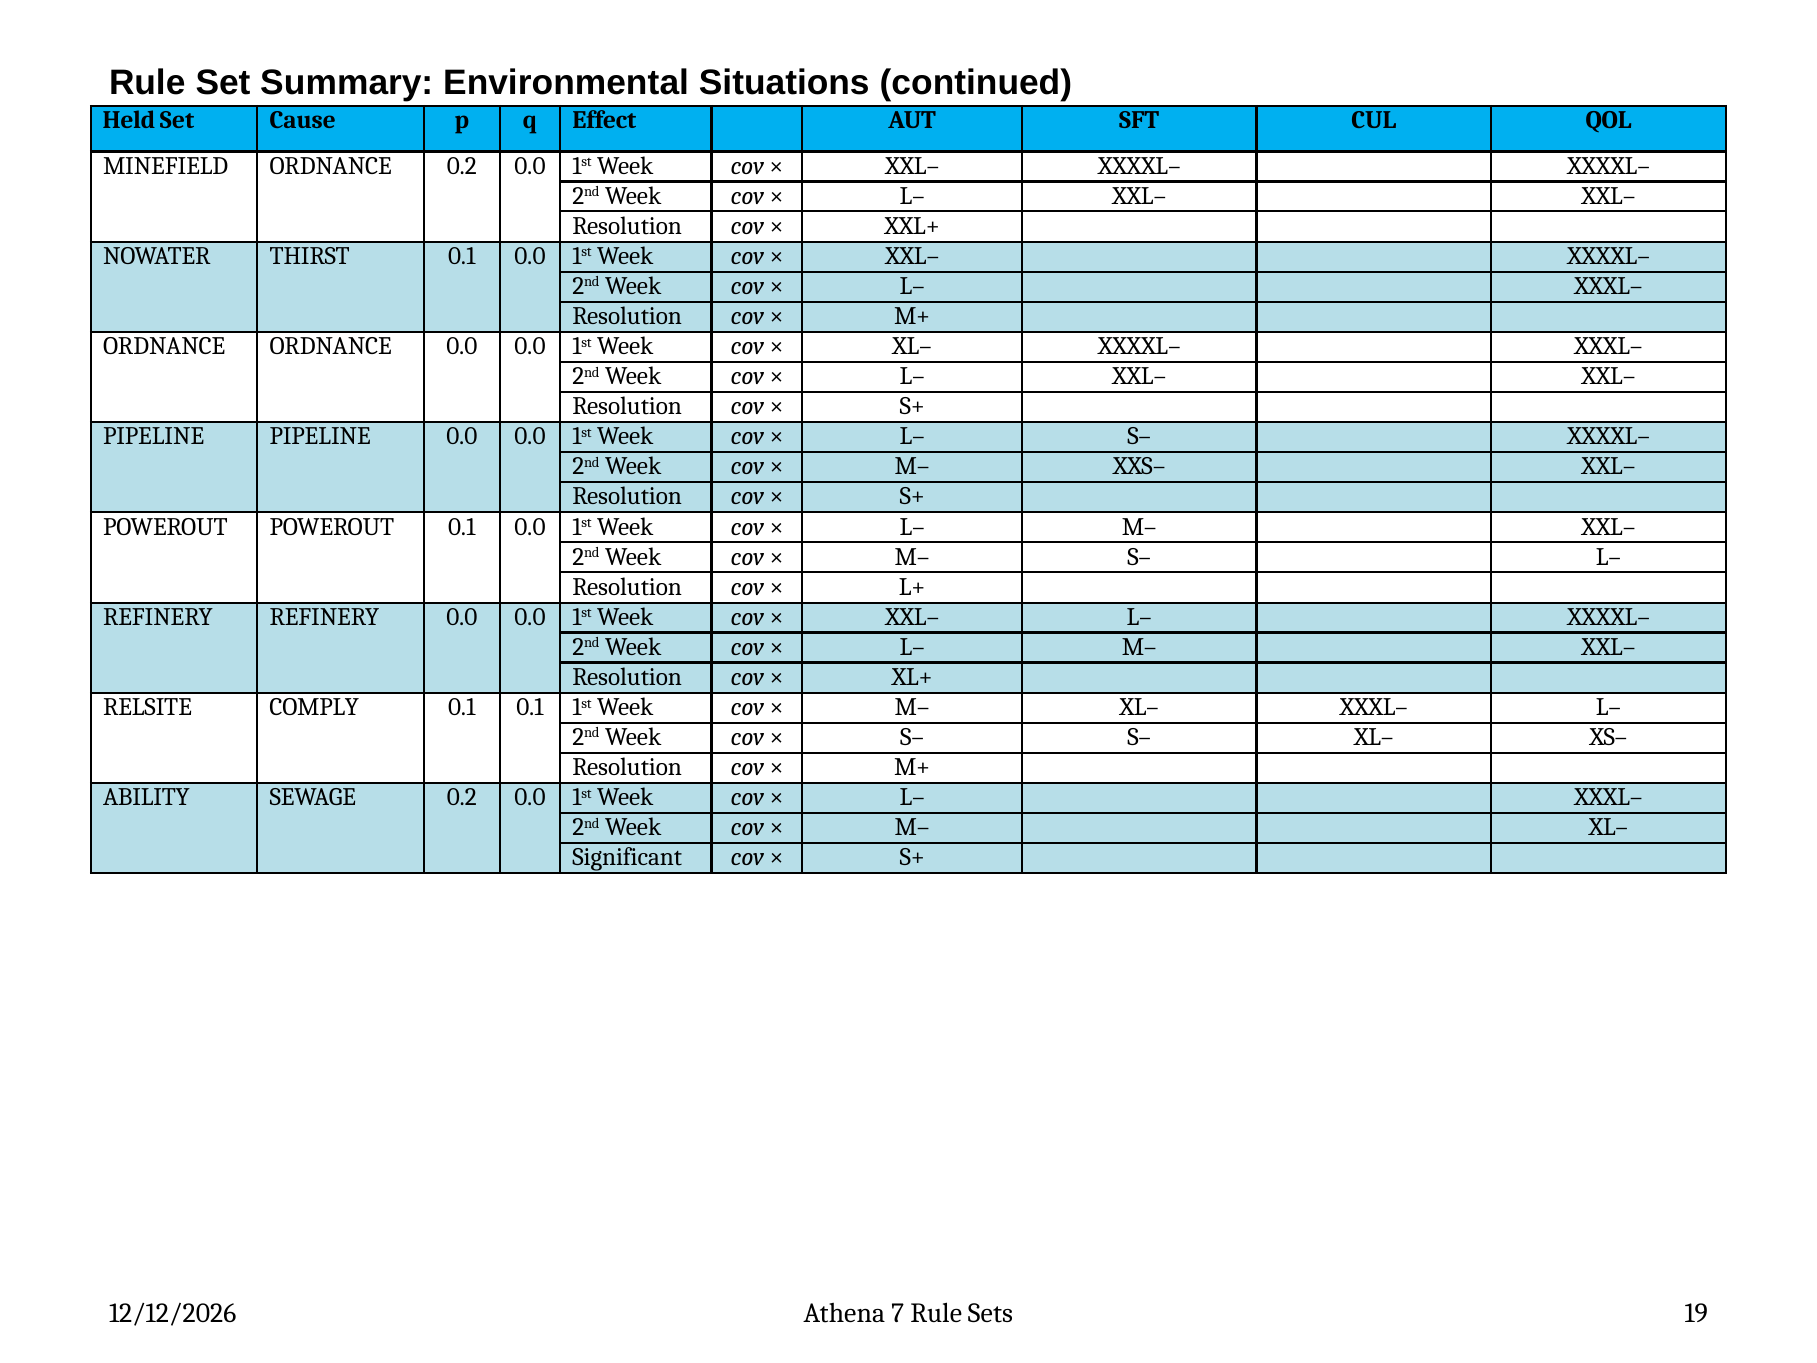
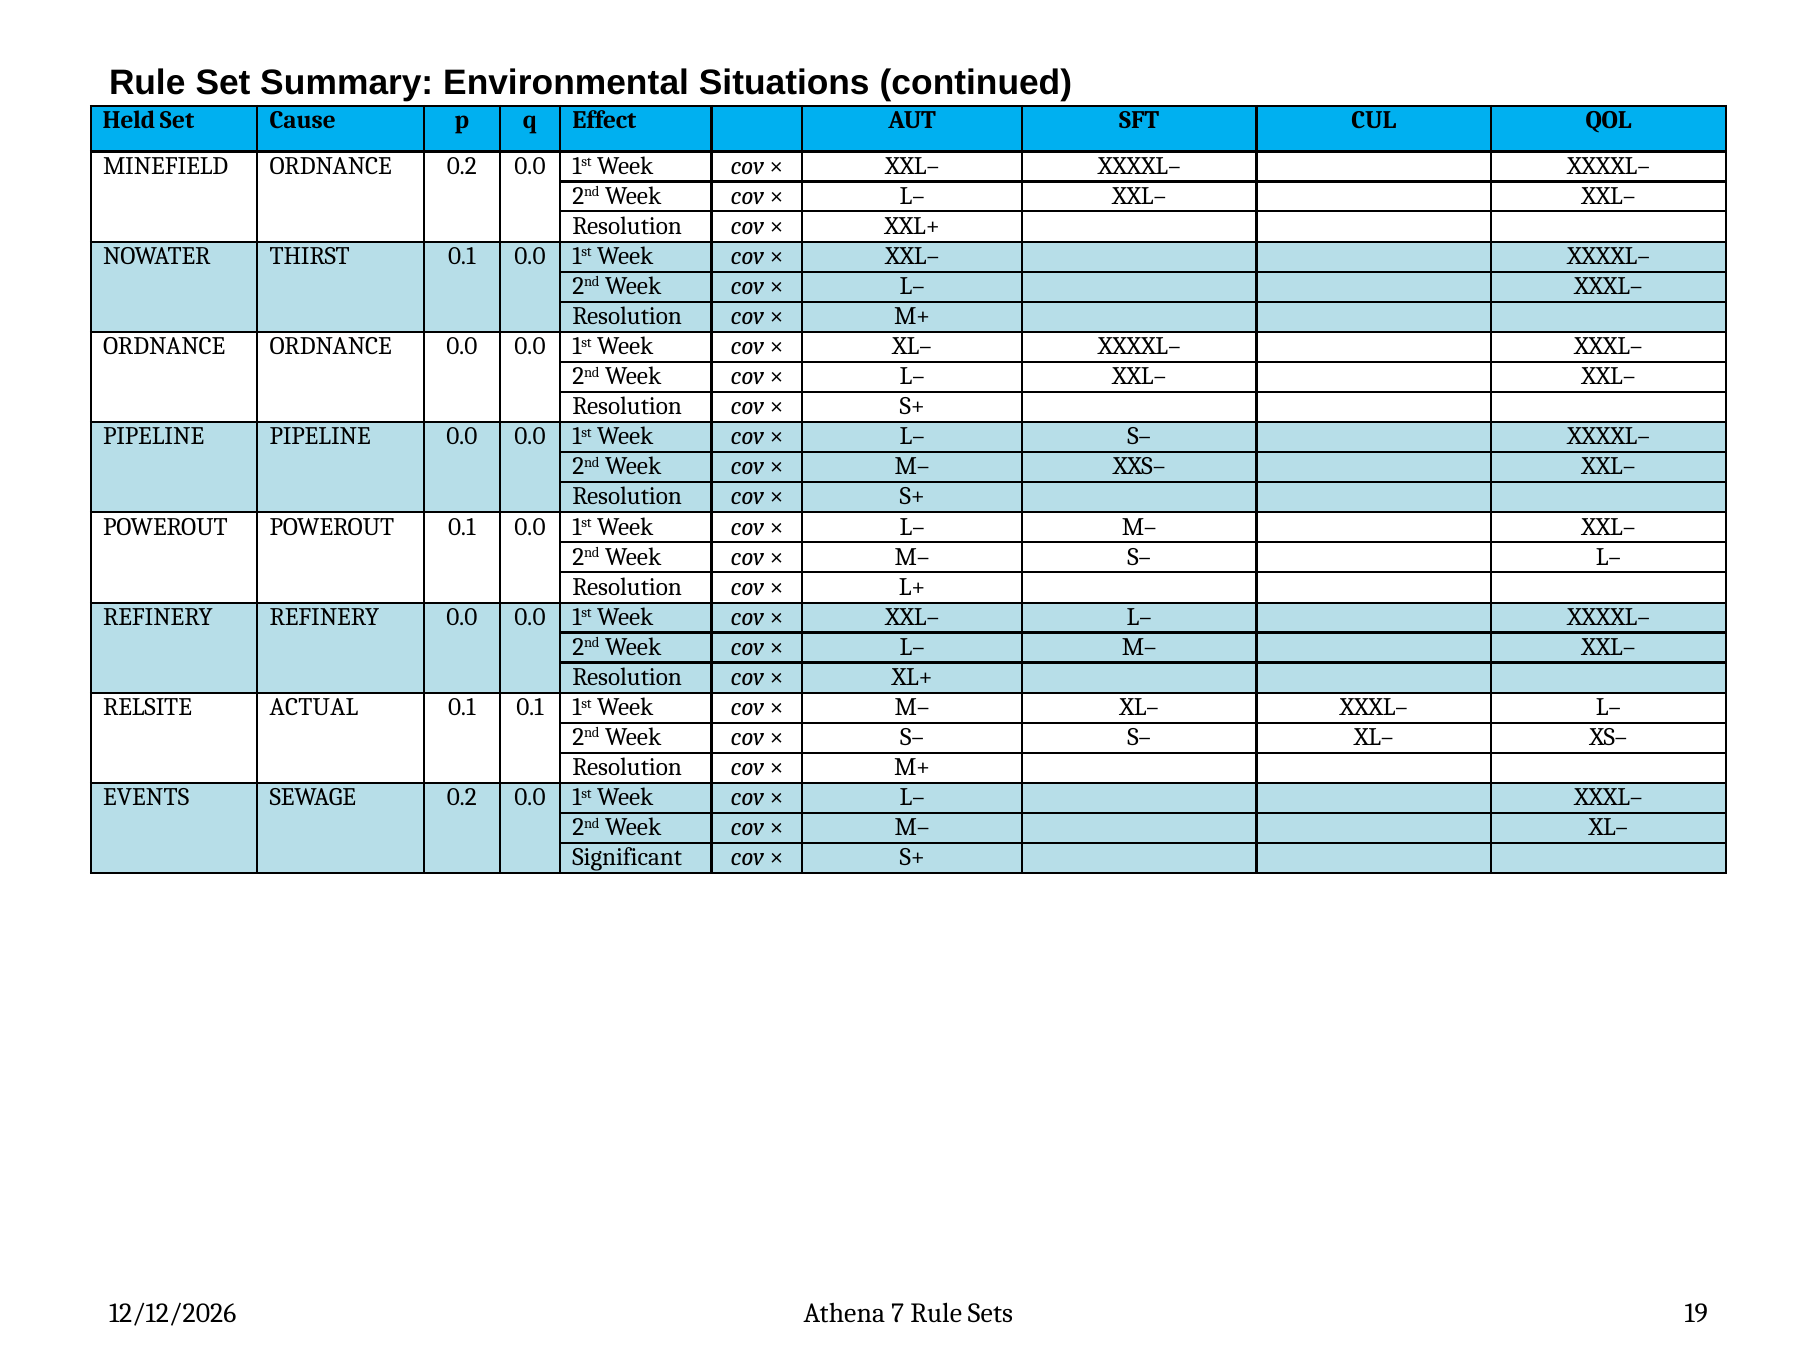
COMPLY: COMPLY -> ACTUAL
ABILITY: ABILITY -> EVENTS
